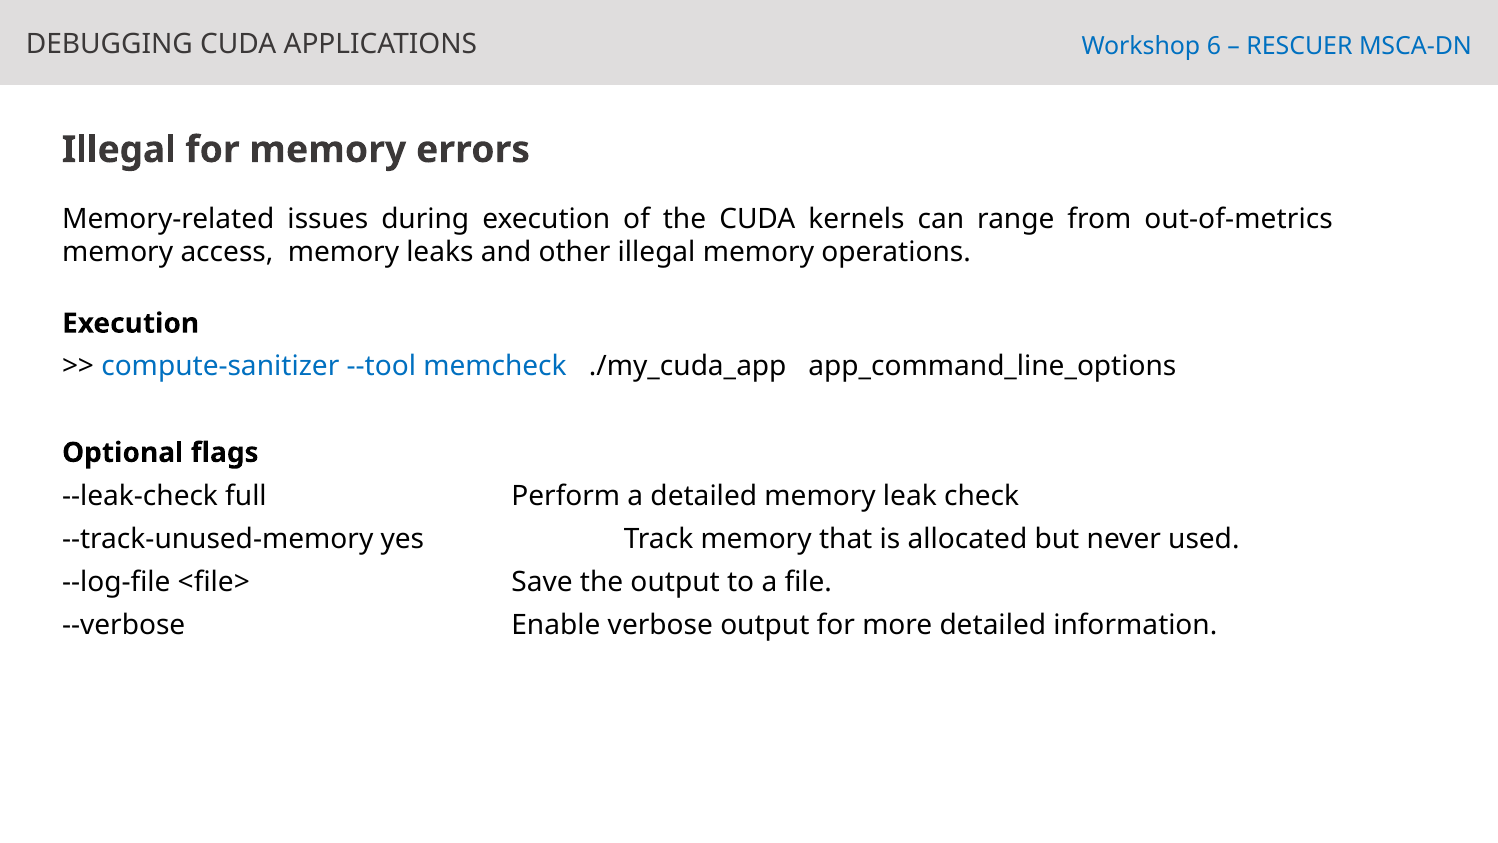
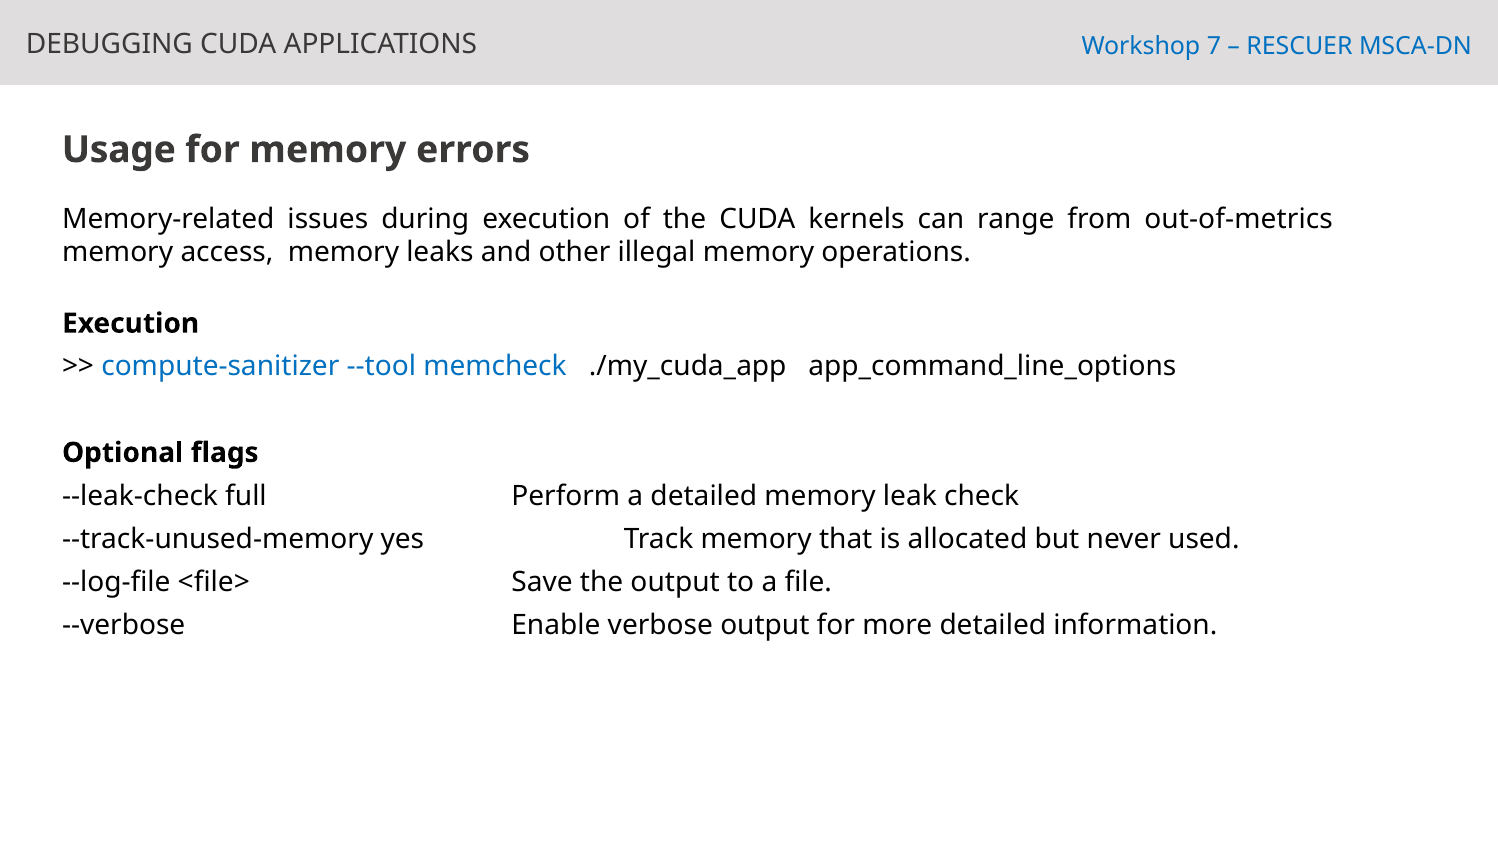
6: 6 -> 7
Illegal at (119, 150): Illegal -> Usage
